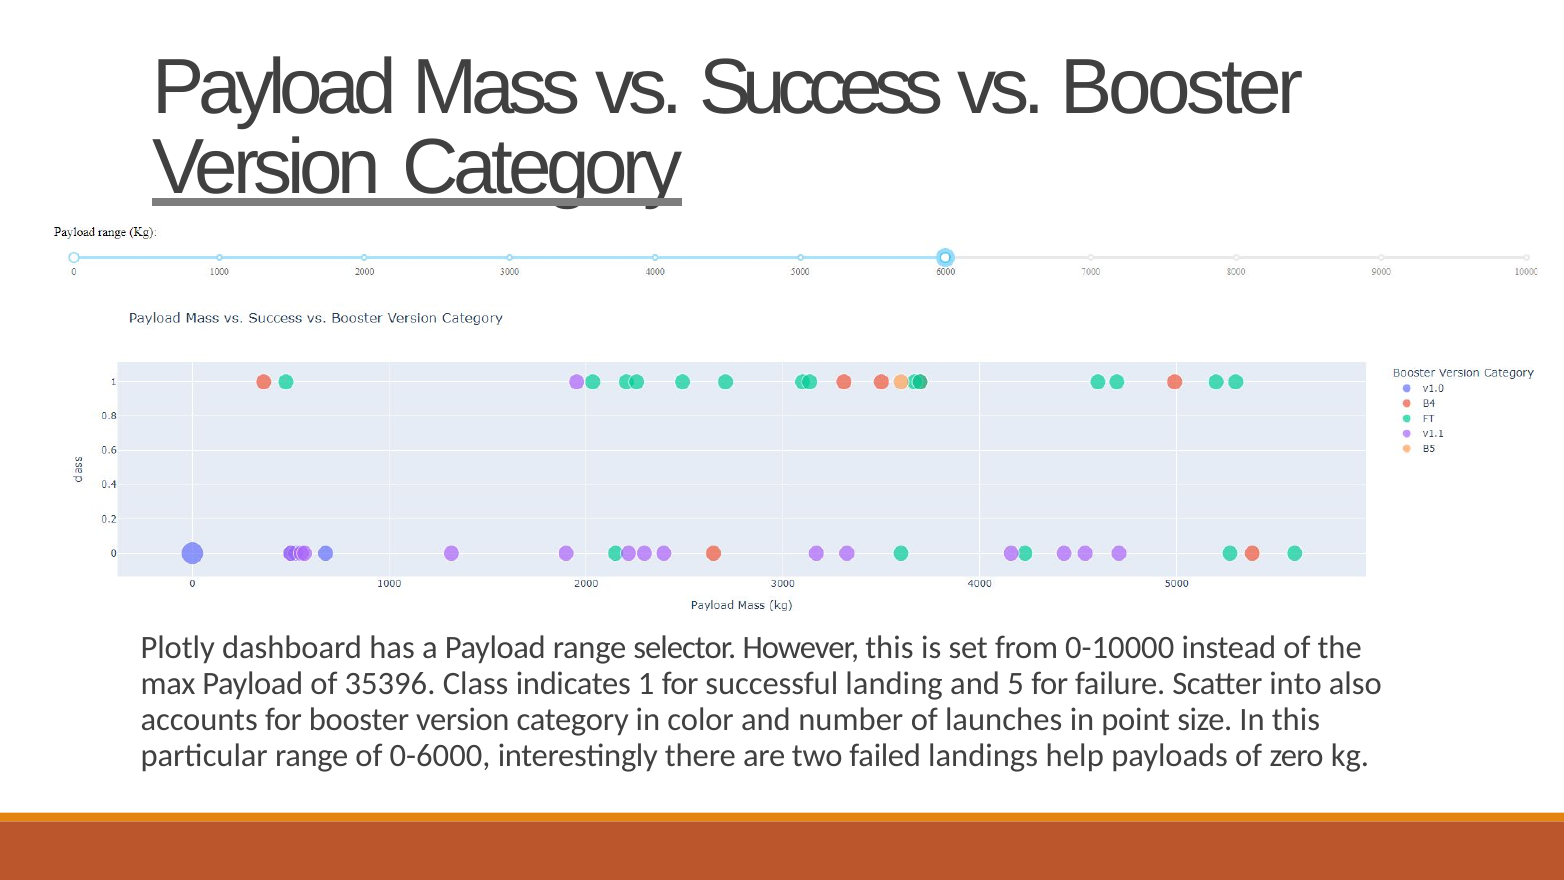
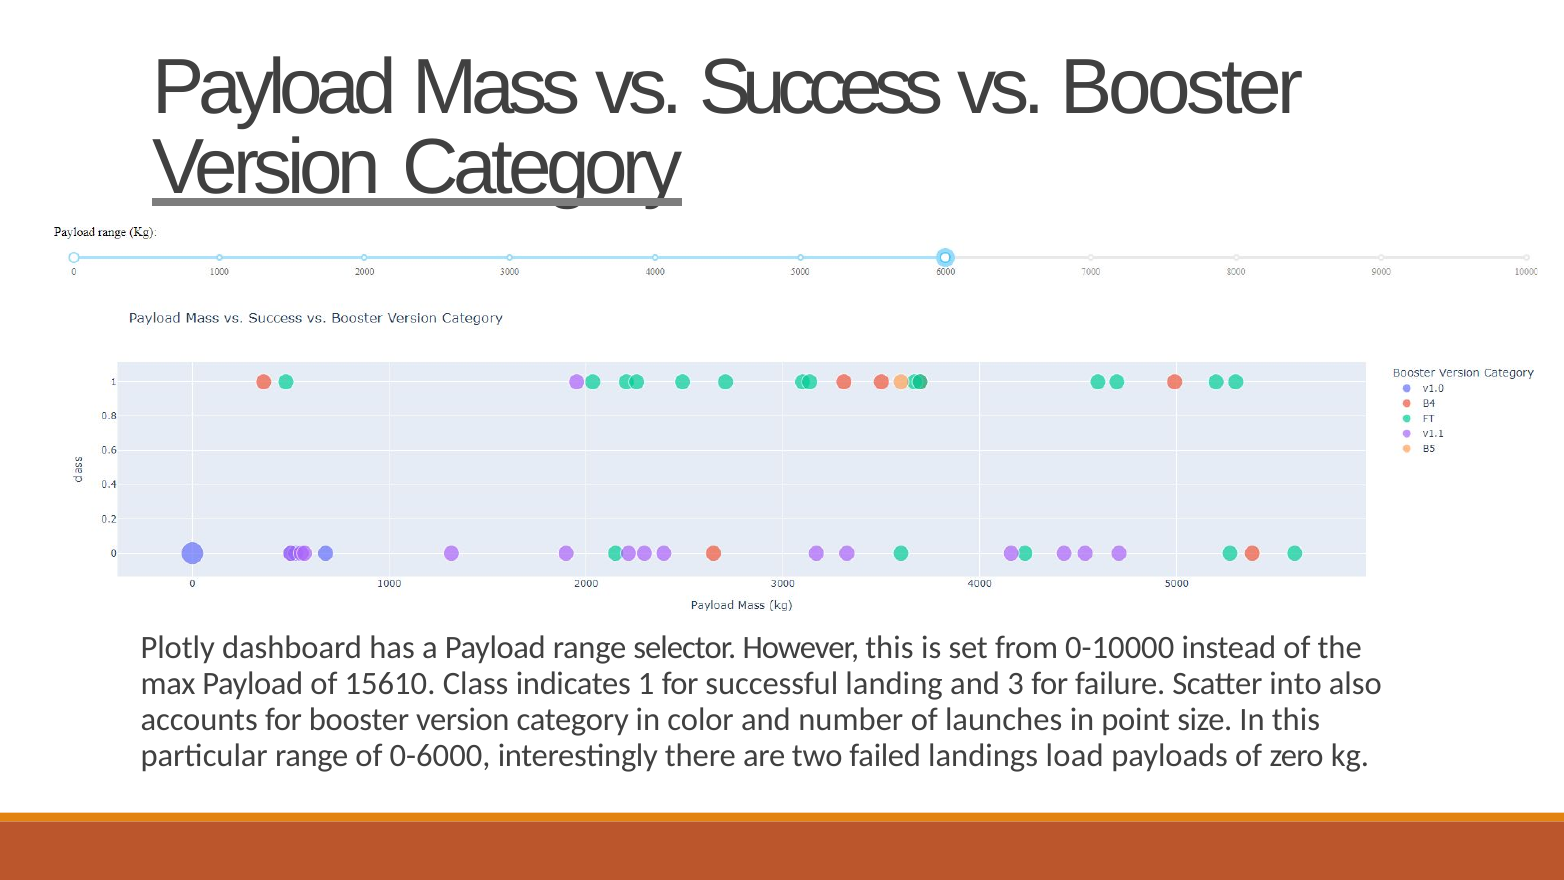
35396: 35396 -> 15610
5: 5 -> 3
help: help -> load
